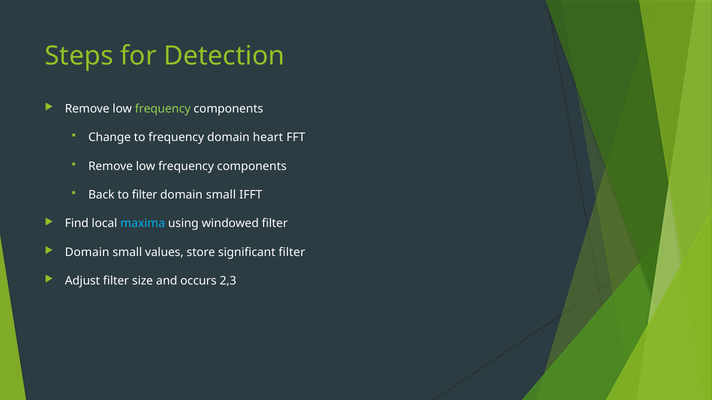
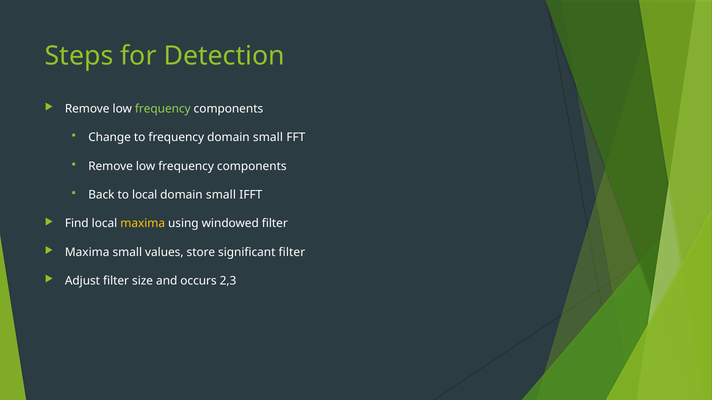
frequency domain heart: heart -> small
to filter: filter -> local
maxima at (143, 224) colour: light blue -> yellow
Domain at (87, 253): Domain -> Maxima
